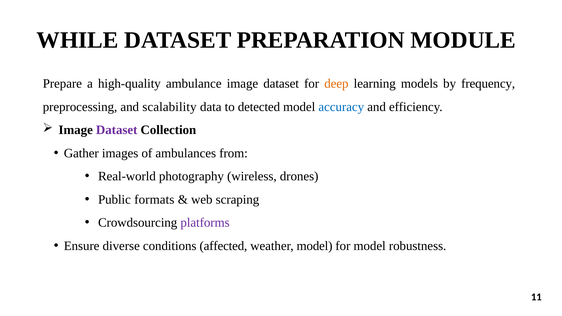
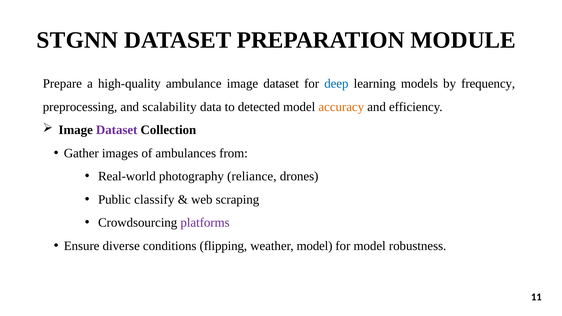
WHILE: WHILE -> STGNN
deep colour: orange -> blue
accuracy colour: blue -> orange
wireless: wireless -> reliance
formats: formats -> classify
affected: affected -> flipping
